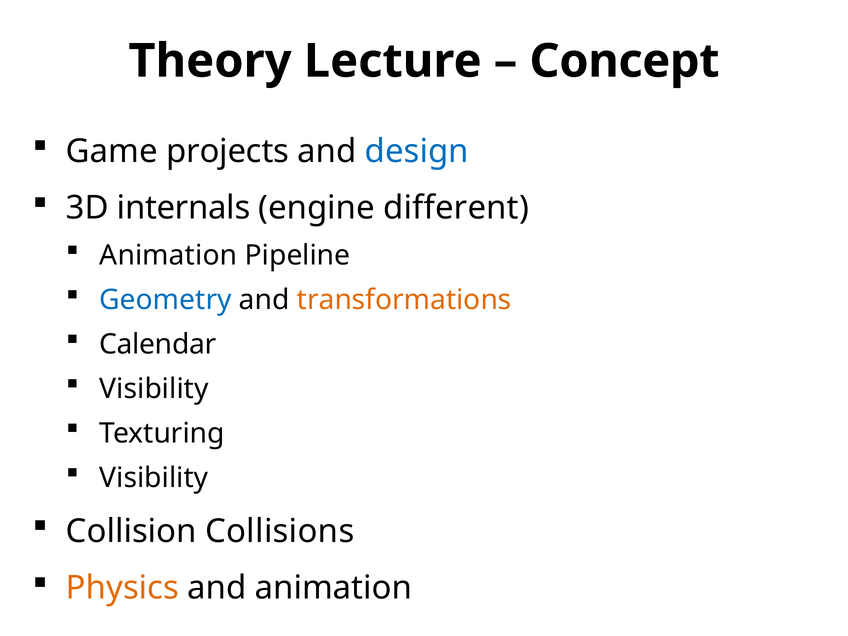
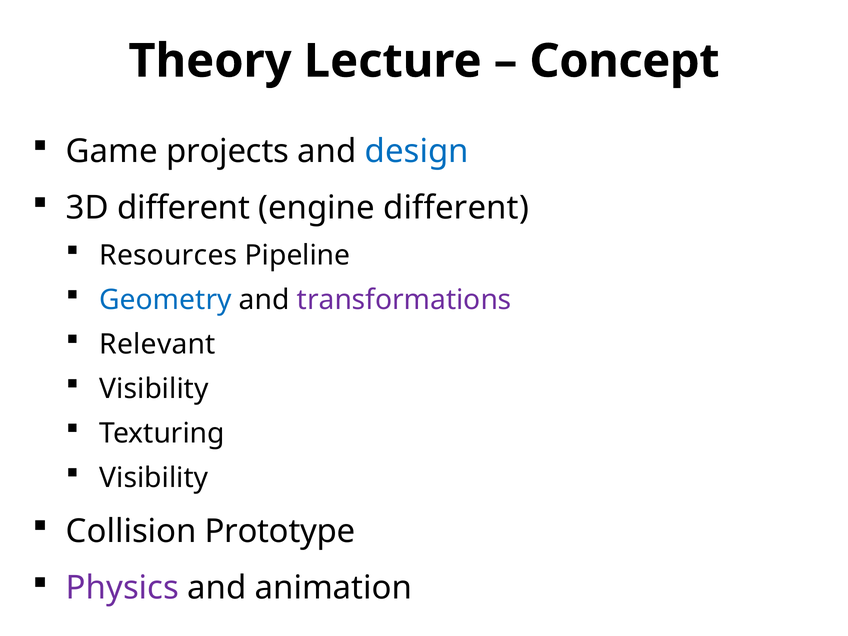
3D internals: internals -> different
Animation at (168, 255): Animation -> Resources
transformations colour: orange -> purple
Calendar: Calendar -> Relevant
Collisions: Collisions -> Prototype
Physics colour: orange -> purple
